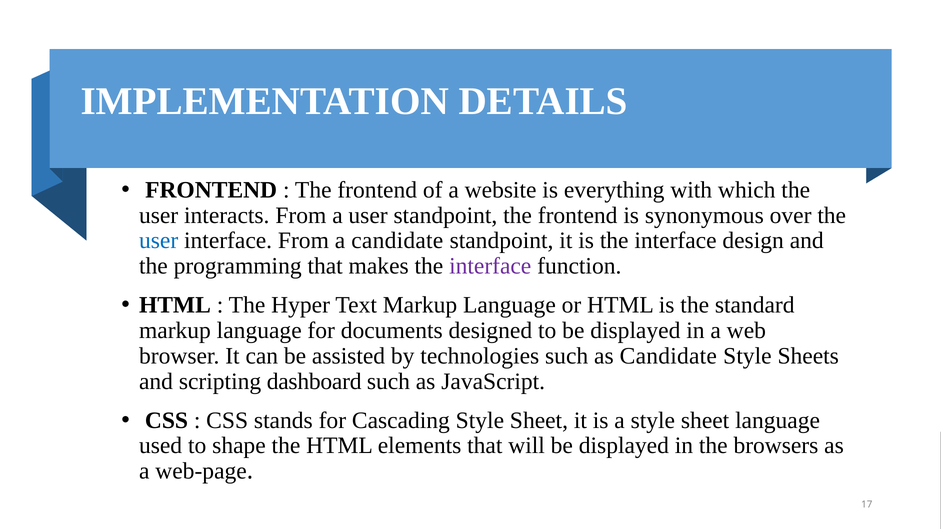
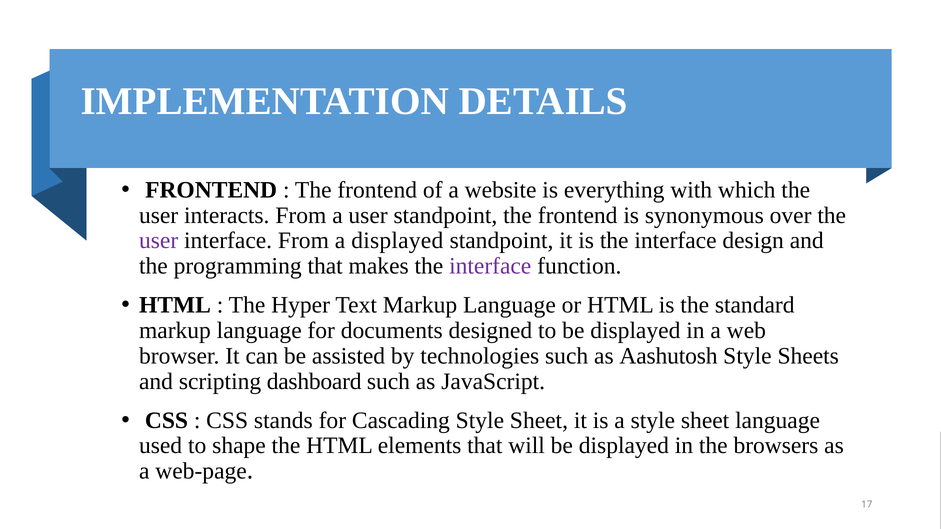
user at (159, 241) colour: blue -> purple
a candidate: candidate -> displayed
as Candidate: Candidate -> Aashutosh
